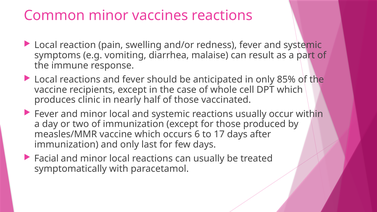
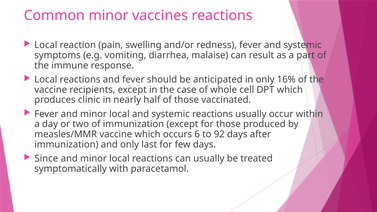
85%: 85% -> 16%
17: 17 -> 92
Facial: Facial -> Since
